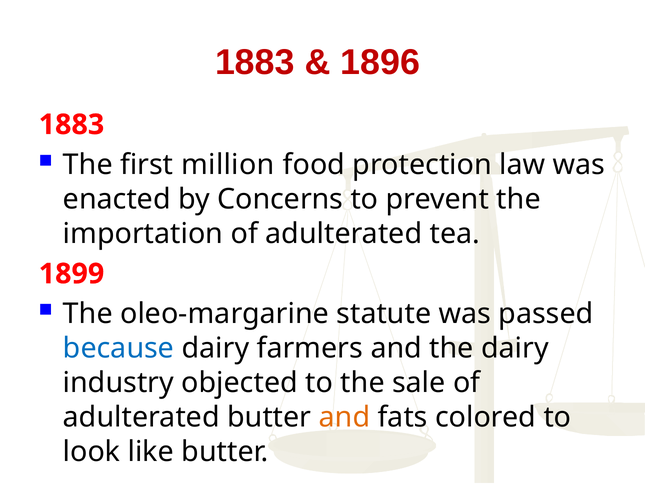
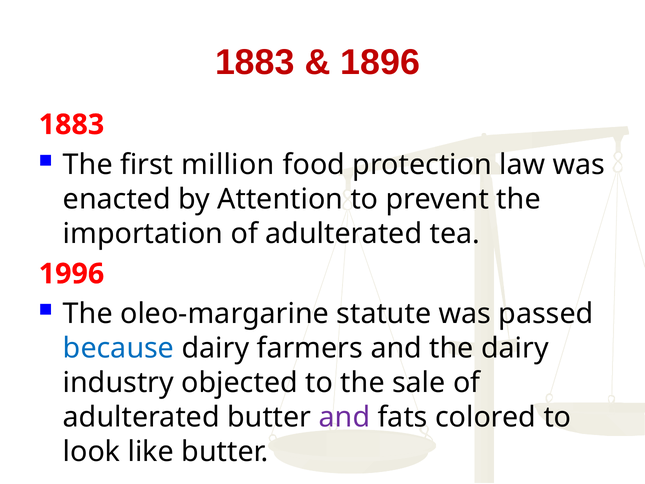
Concerns: Concerns -> Attention
1899: 1899 -> 1996
and at (344, 417) colour: orange -> purple
